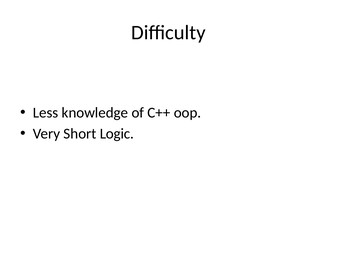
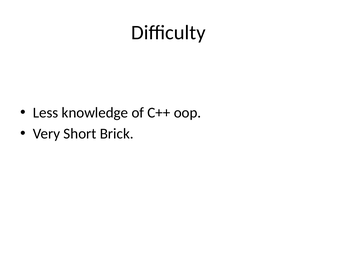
Logic: Logic -> Brick
